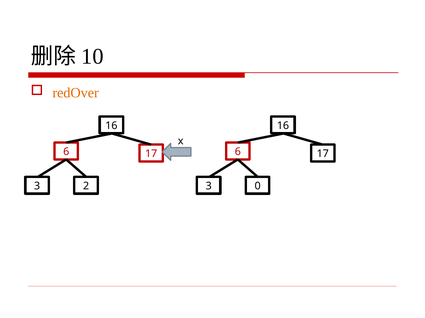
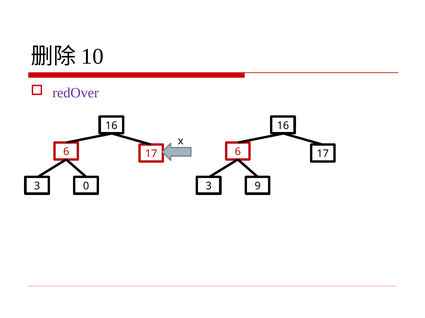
redOver colour: orange -> purple
2: 2 -> 0
0: 0 -> 9
